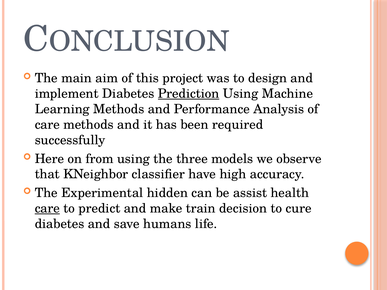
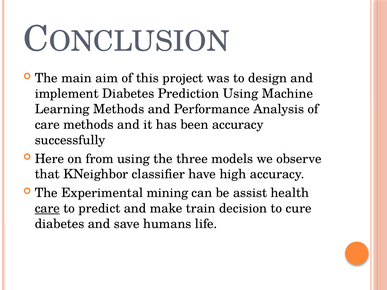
Prediction underline: present -> none
been required: required -> accuracy
hidden: hidden -> mining
